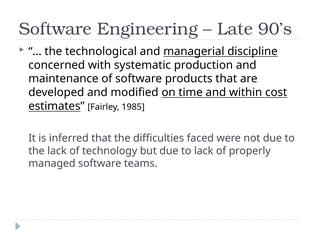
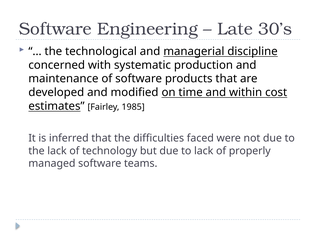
90’s: 90’s -> 30’s
